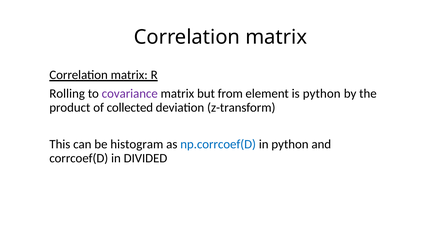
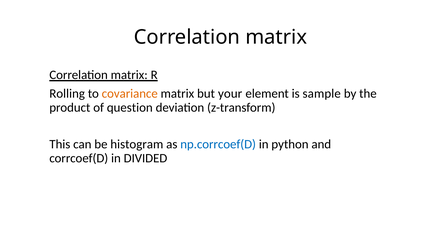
covariance colour: purple -> orange
from: from -> your
is python: python -> sample
collected: collected -> question
